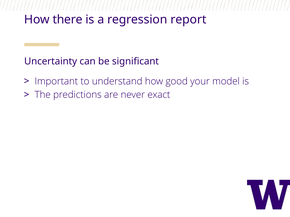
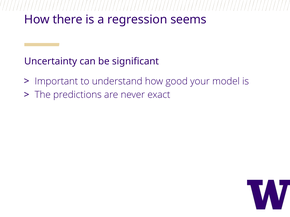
report: report -> seems
